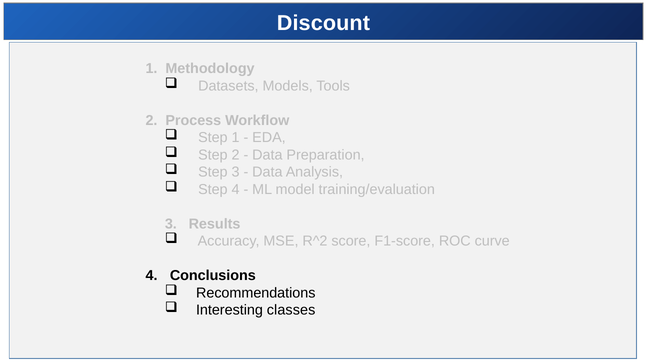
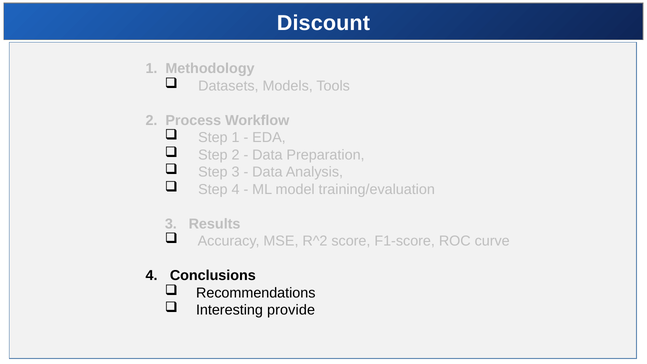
classes: classes -> provide
